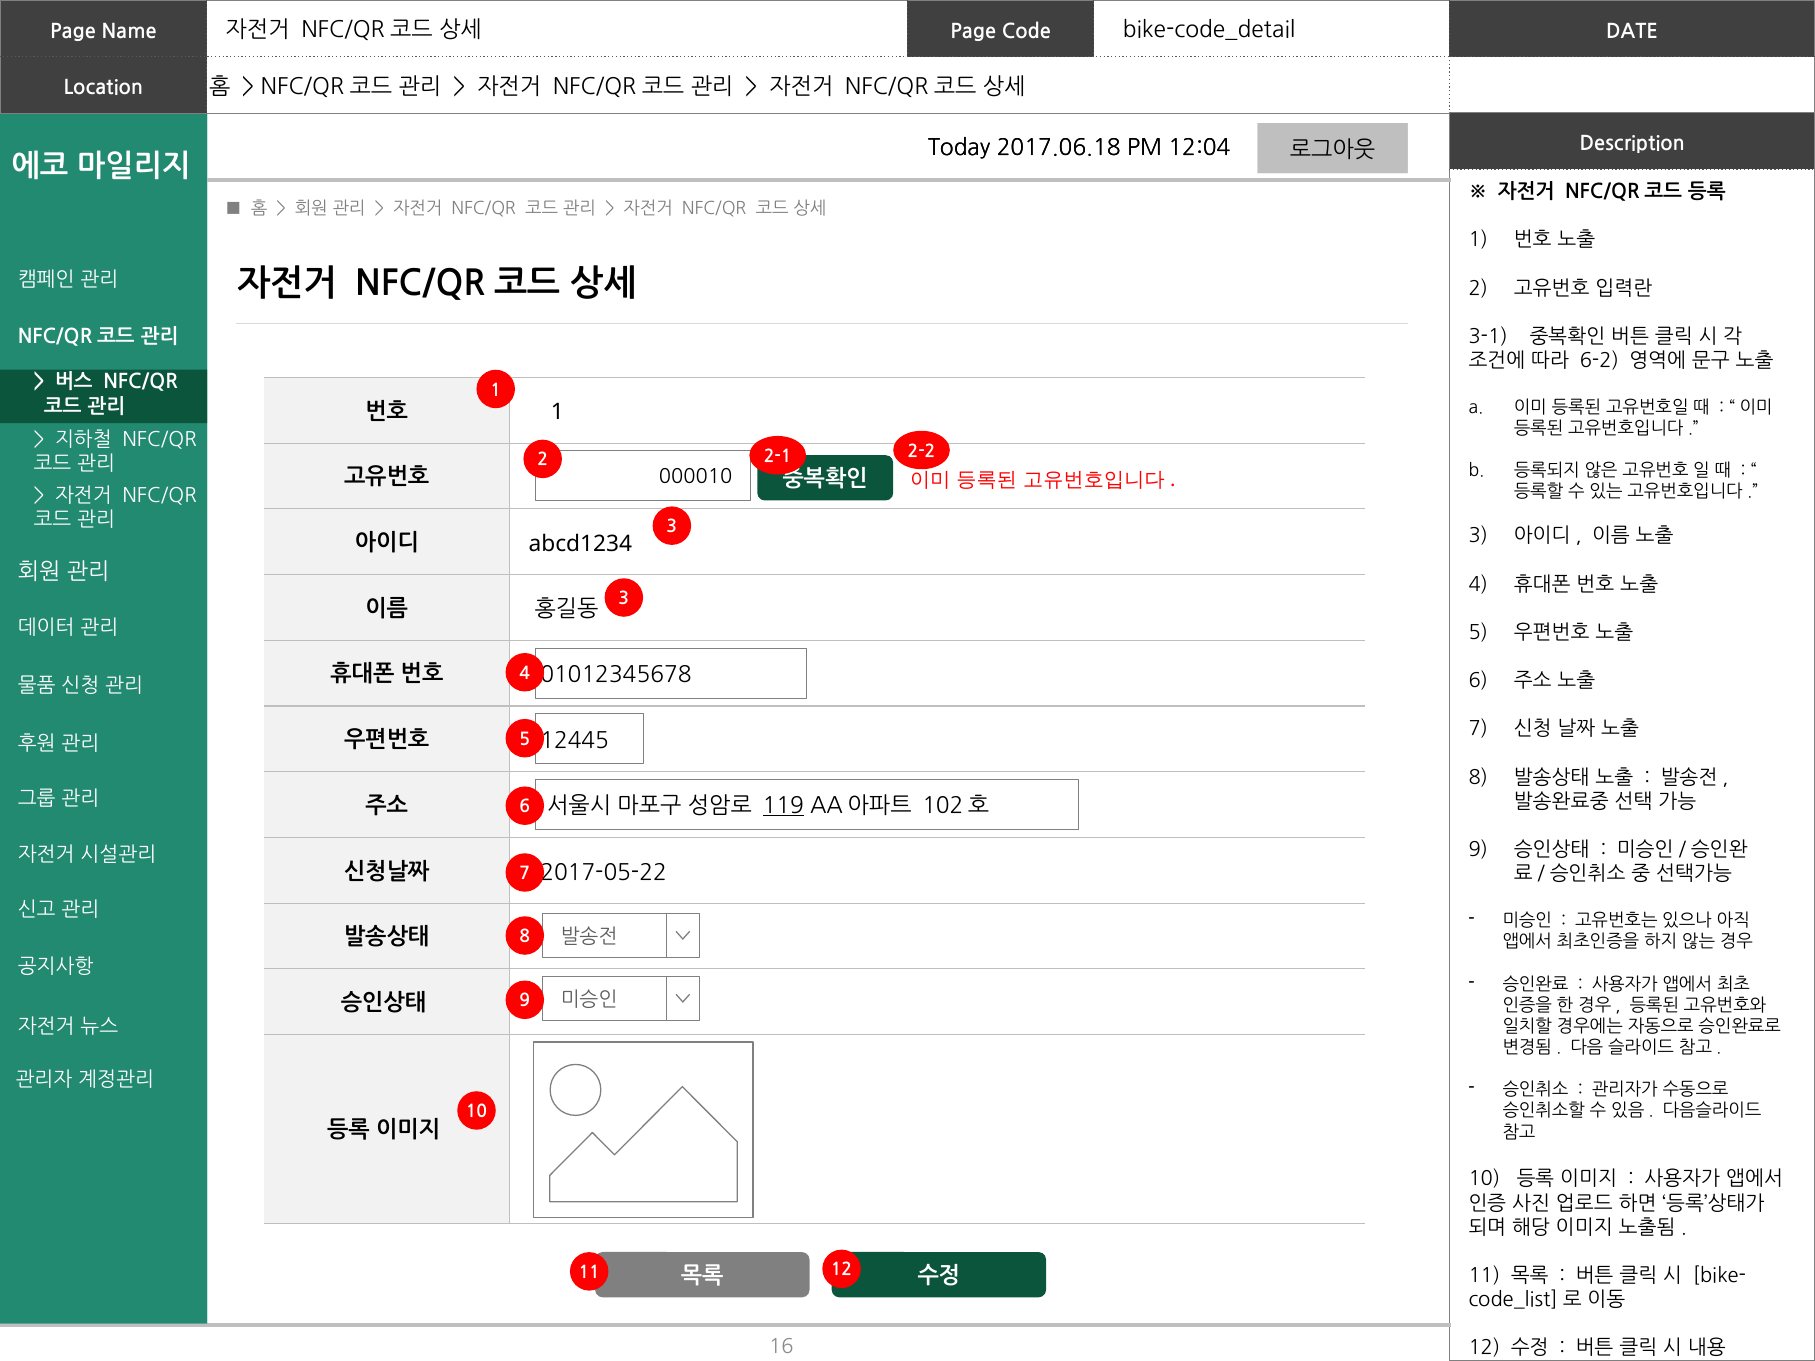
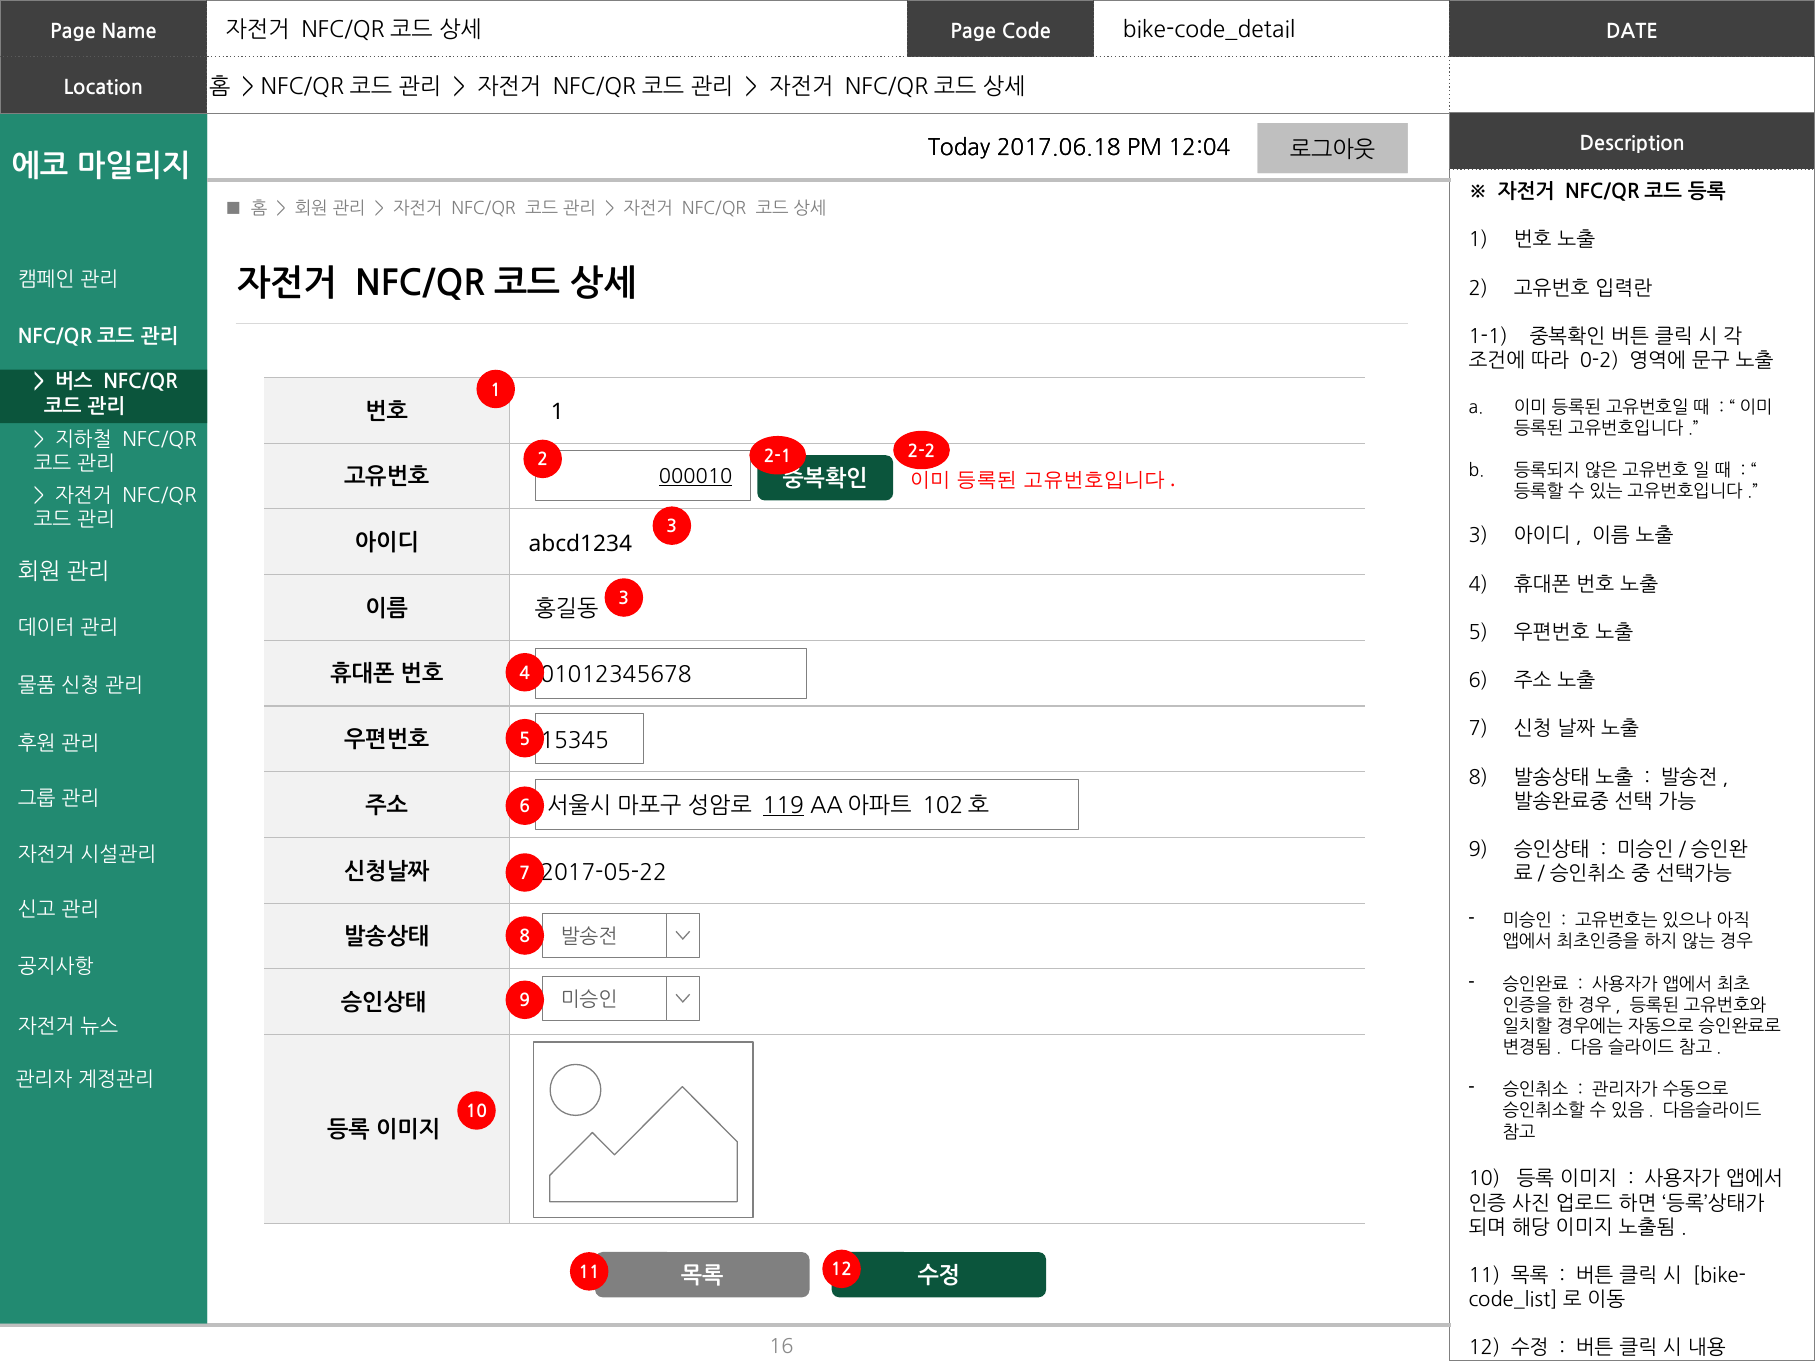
3-1: 3-1 -> 1-1
6-2: 6-2 -> 0-2
000010 underline: none -> present
12445: 12445 -> 15345
